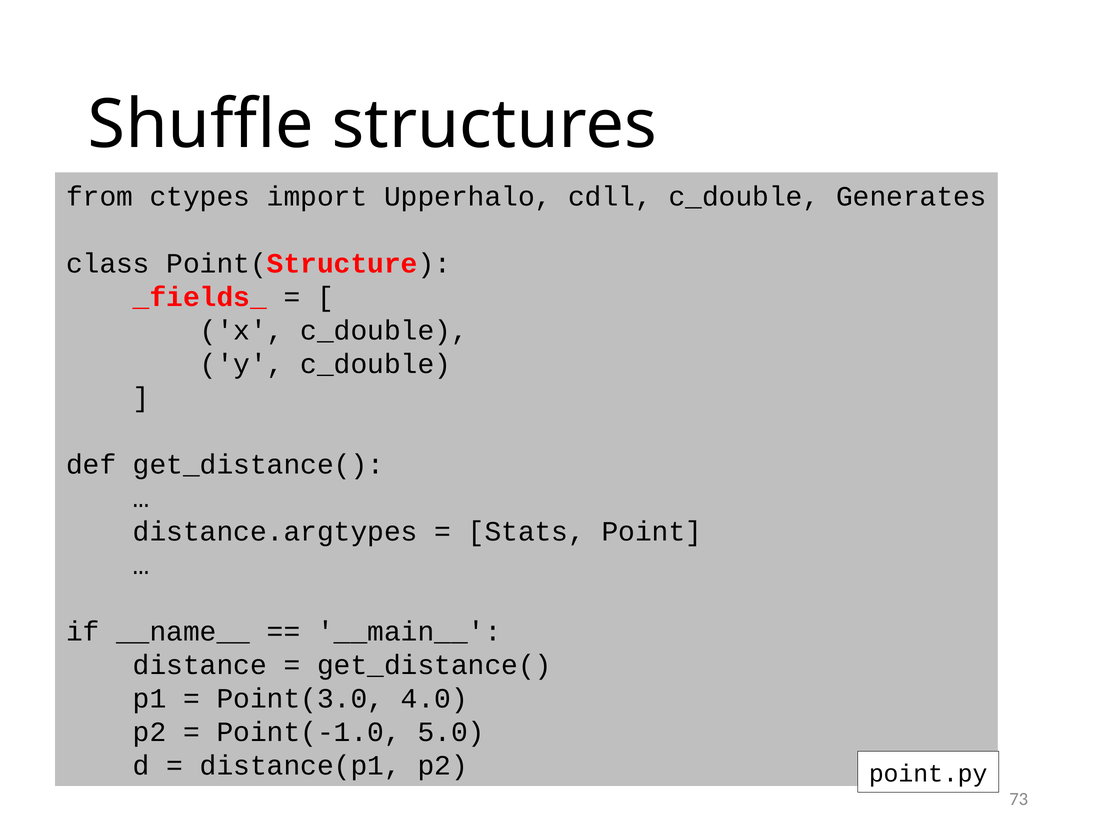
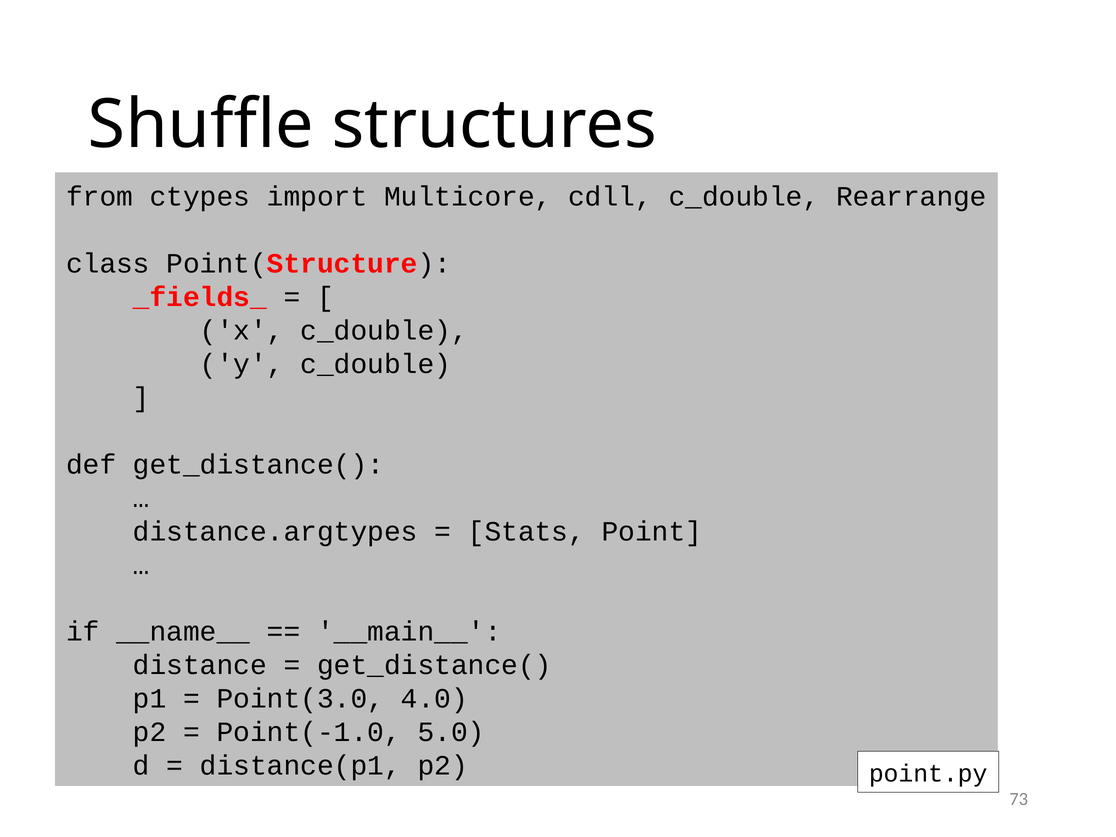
Upperhalo: Upperhalo -> Multicore
Generates: Generates -> Rearrange
